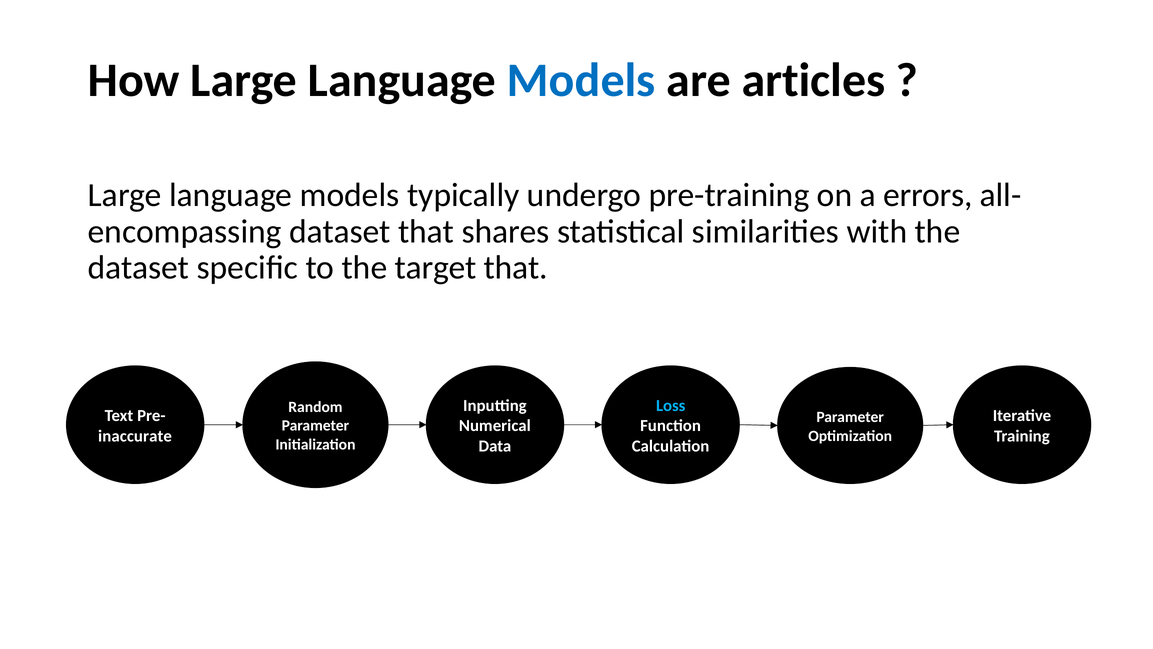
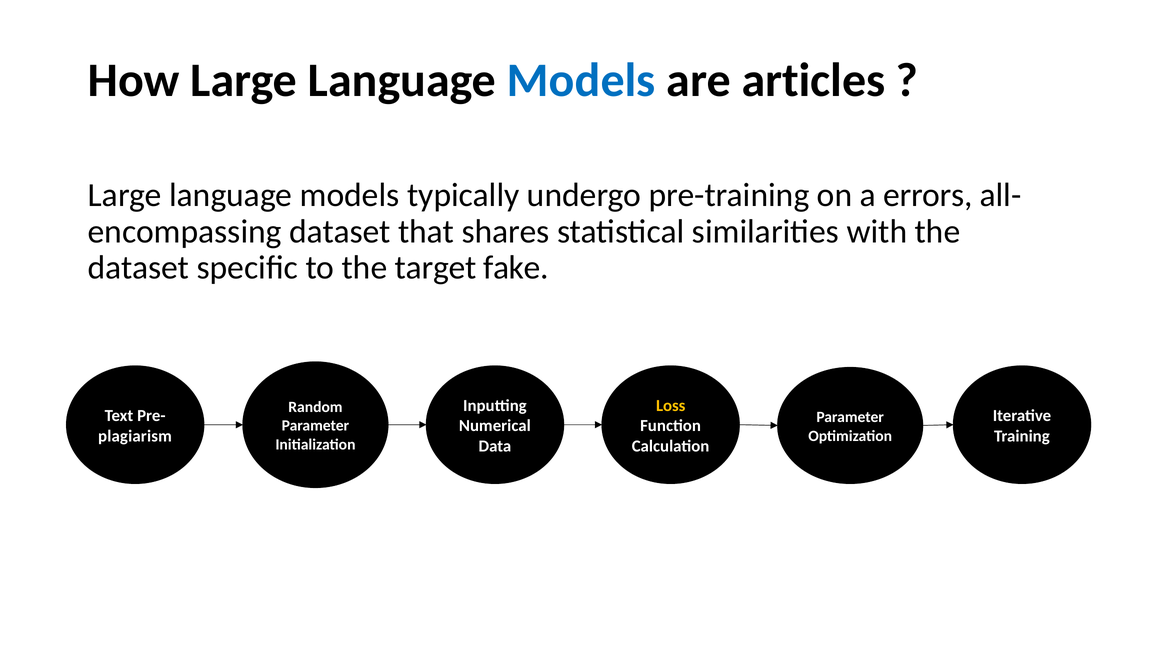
target that: that -> fake
Loss colour: light blue -> yellow
inaccurate: inaccurate -> plagiarism
